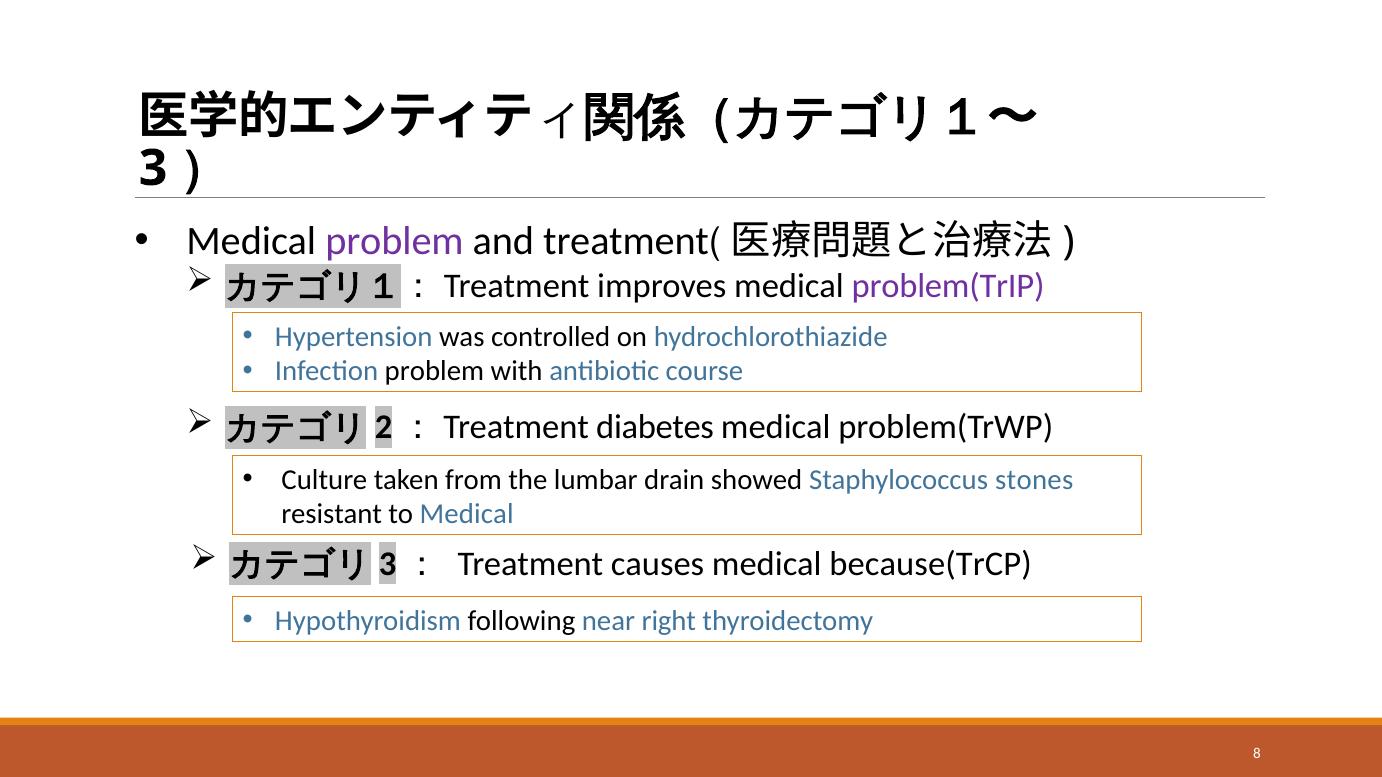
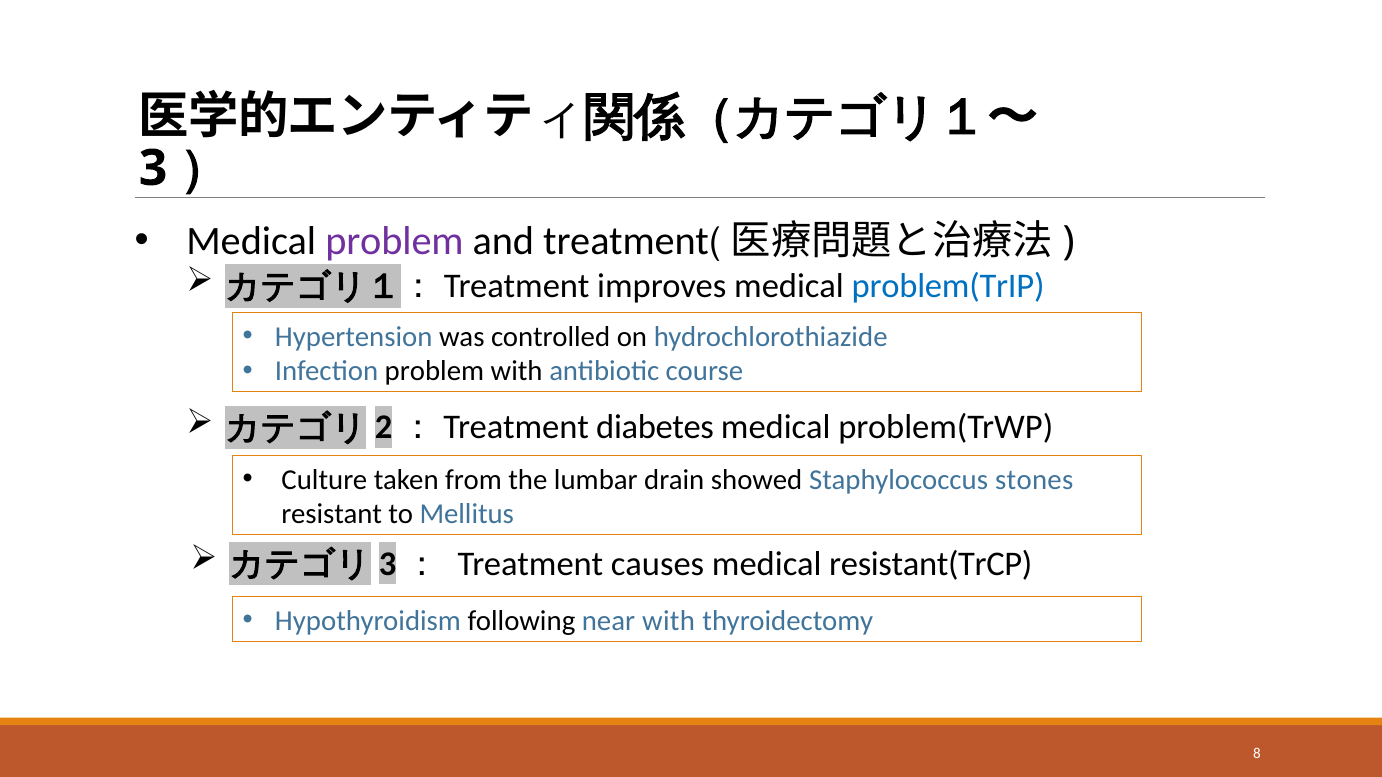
problem(TrIP colour: purple -> blue
to Medical: Medical -> Mellitus
because(TrCP: because(TrCP -> resistant(TrCP
near right: right -> with
